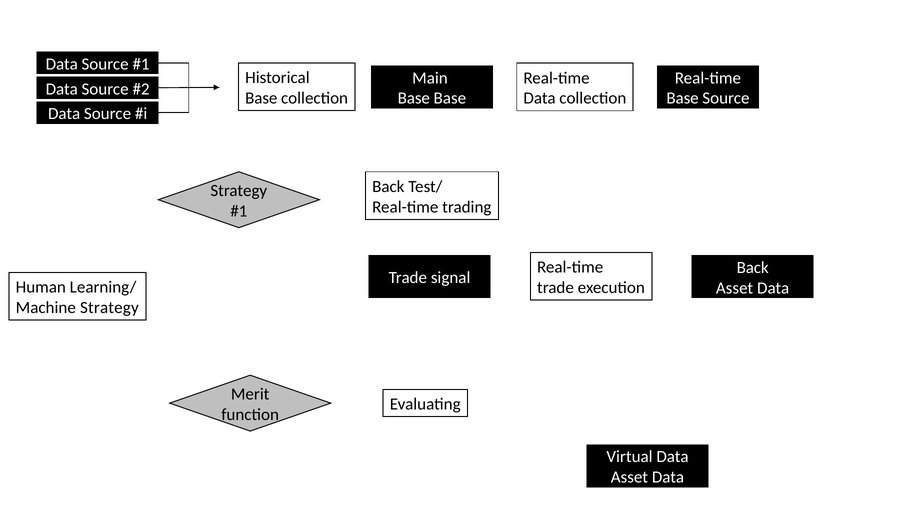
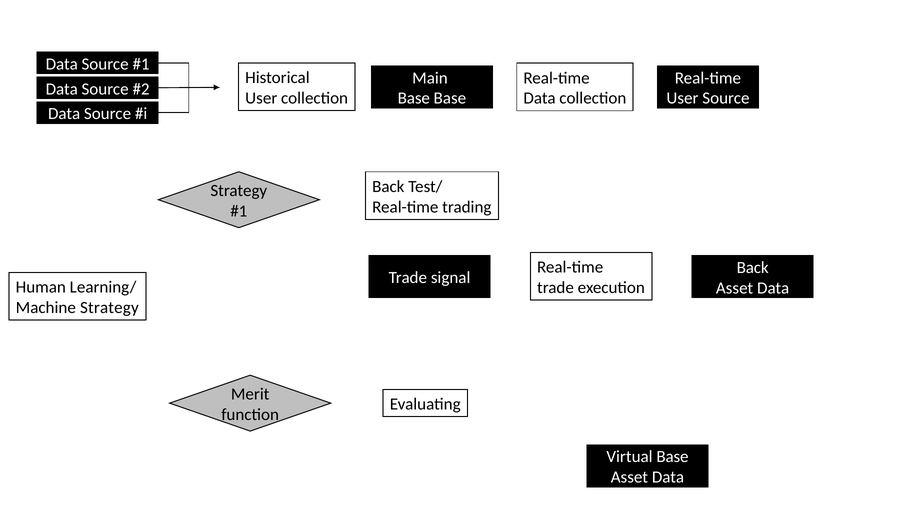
Base at (261, 98): Base -> User
Base at (683, 98): Base -> User
Virtual Data: Data -> Base
